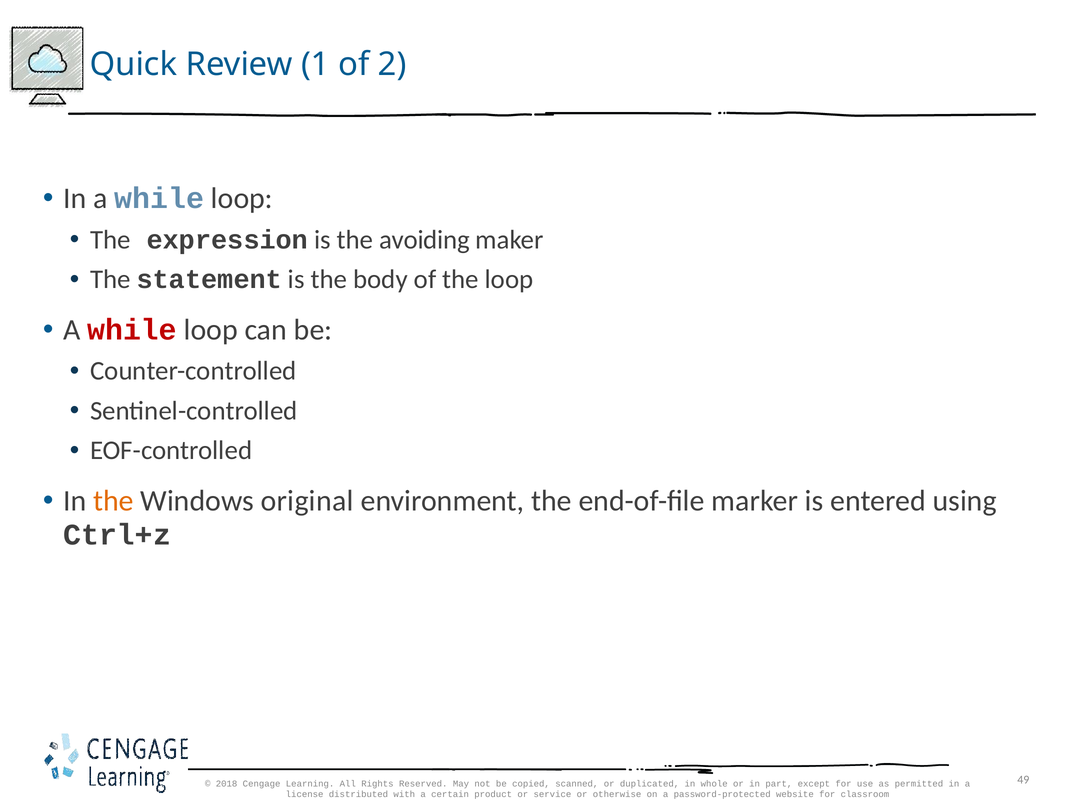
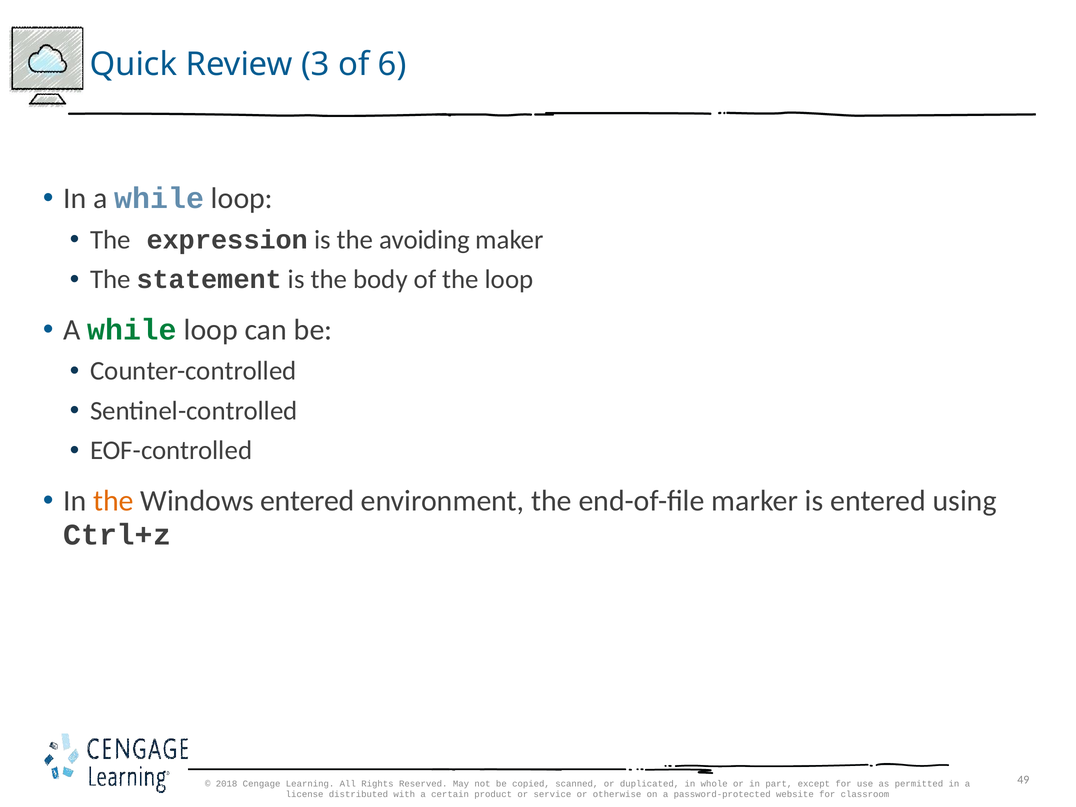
1: 1 -> 3
2: 2 -> 6
while at (132, 330) colour: red -> green
Windows original: original -> entered
